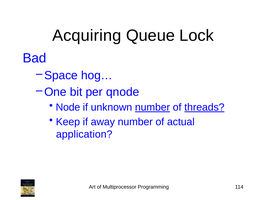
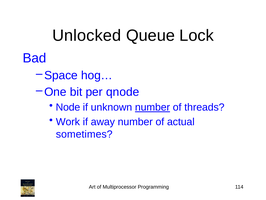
Acquiring: Acquiring -> Unlocked
threads underline: present -> none
Keep: Keep -> Work
application: application -> sometimes
